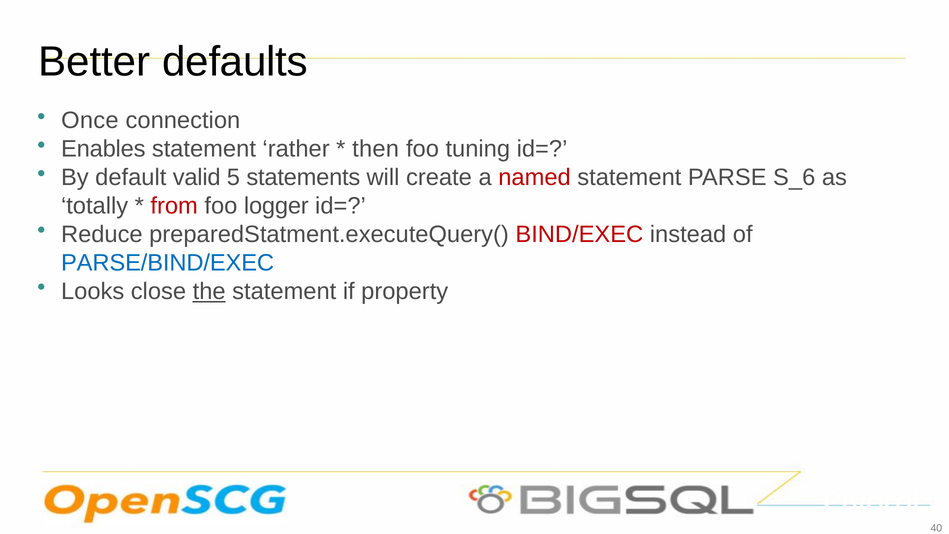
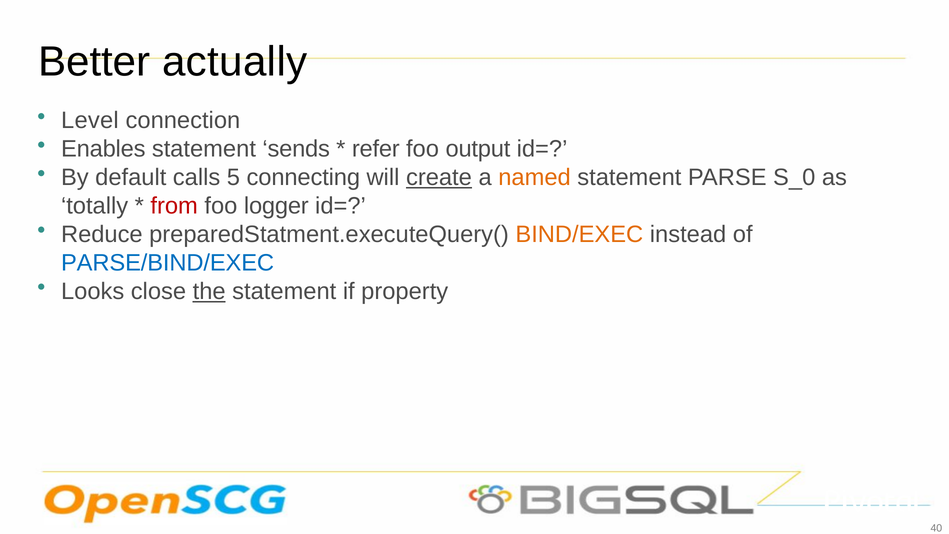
defaults: defaults -> actually
Once: Once -> Level
rather: rather -> sends
then: then -> refer
tuning: tuning -> output
valid: valid -> calls
statements: statements -> connecting
create underline: none -> present
named colour: red -> orange
S_6: S_6 -> S_0
BIND/EXEC colour: red -> orange
